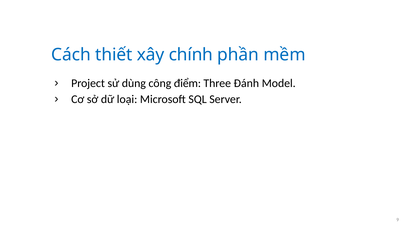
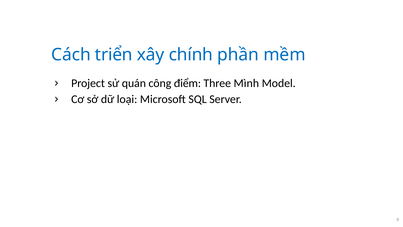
thiết: thiết -> triển
dùng: dùng -> quán
Đánh: Đánh -> Mình
